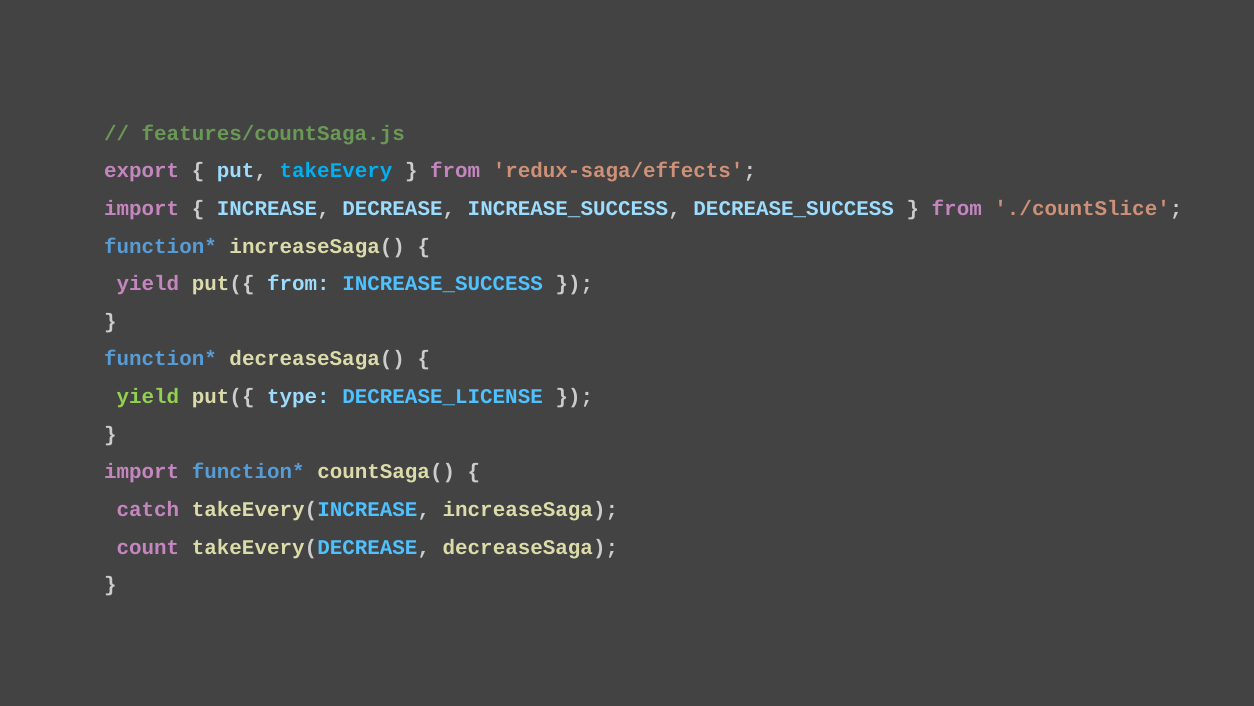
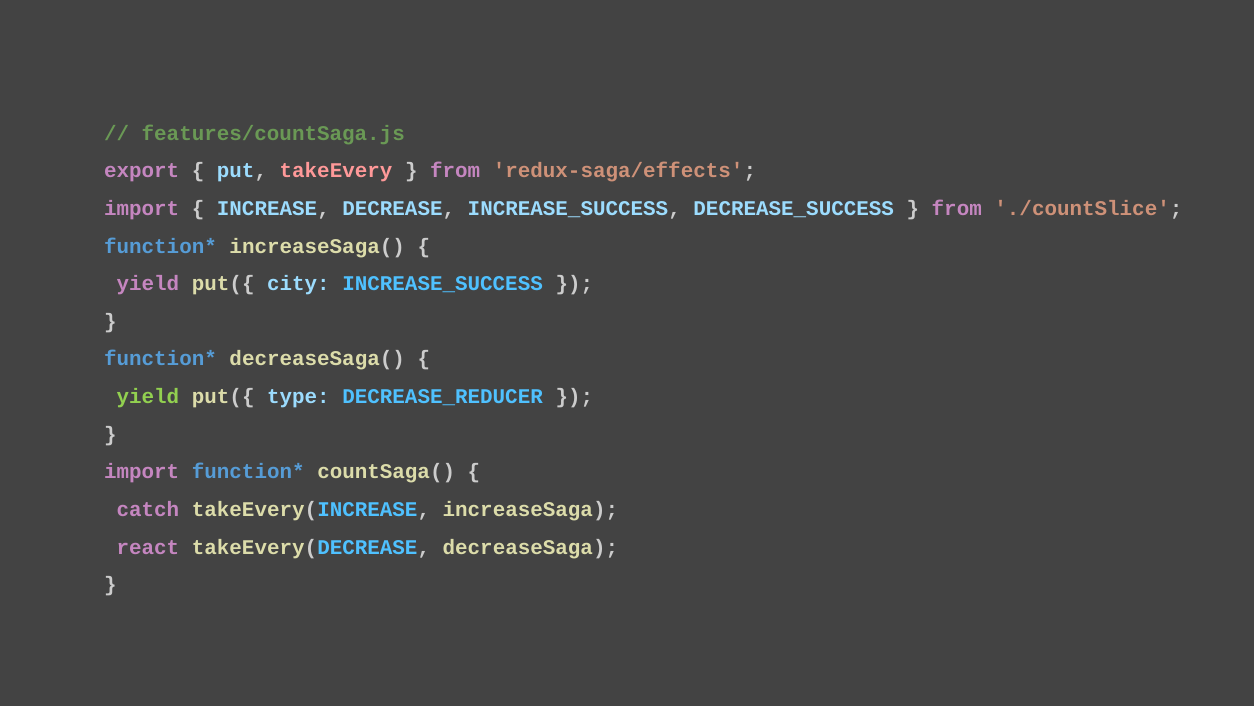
takeEvery colour: light blue -> pink
put({ from: from -> city
DECREASE_LICENSE: DECREASE_LICENSE -> DECREASE_REDUCER
count: count -> react
